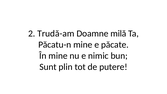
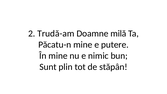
păcate: păcate -> putere
putere: putere -> stăpân
